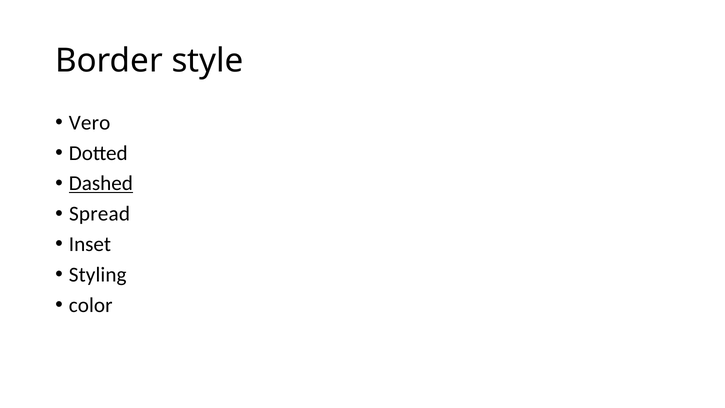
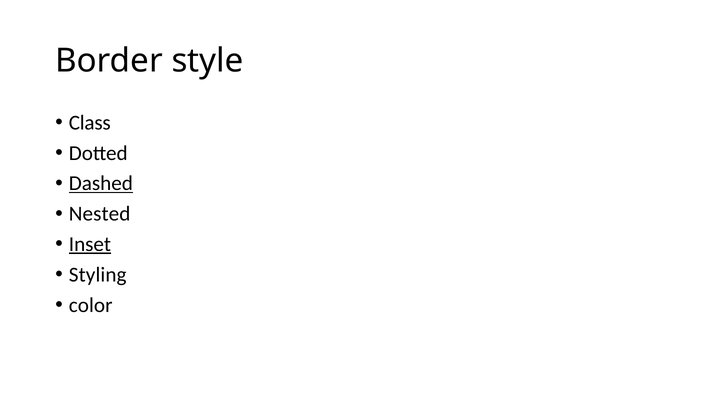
Vero: Vero -> Class
Spread: Spread -> Nested
Inset underline: none -> present
